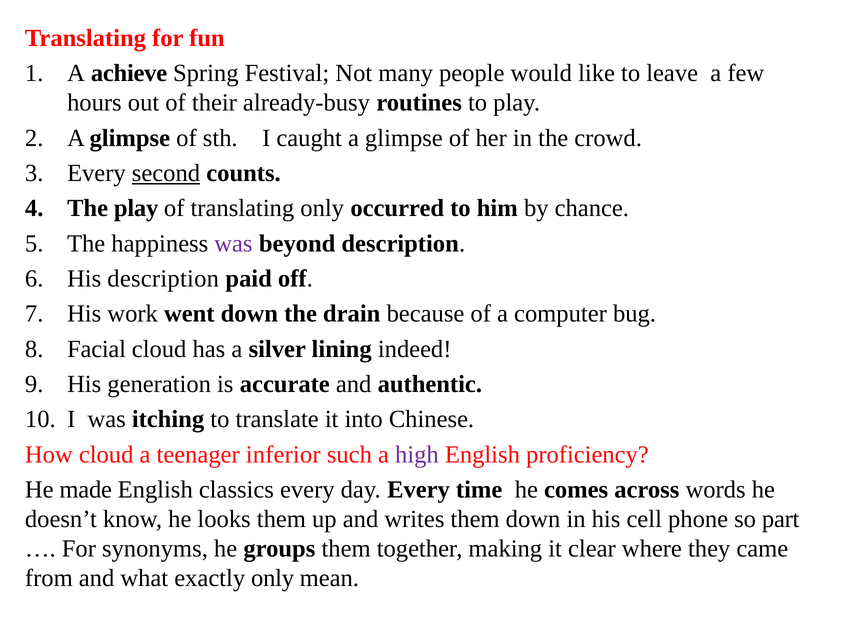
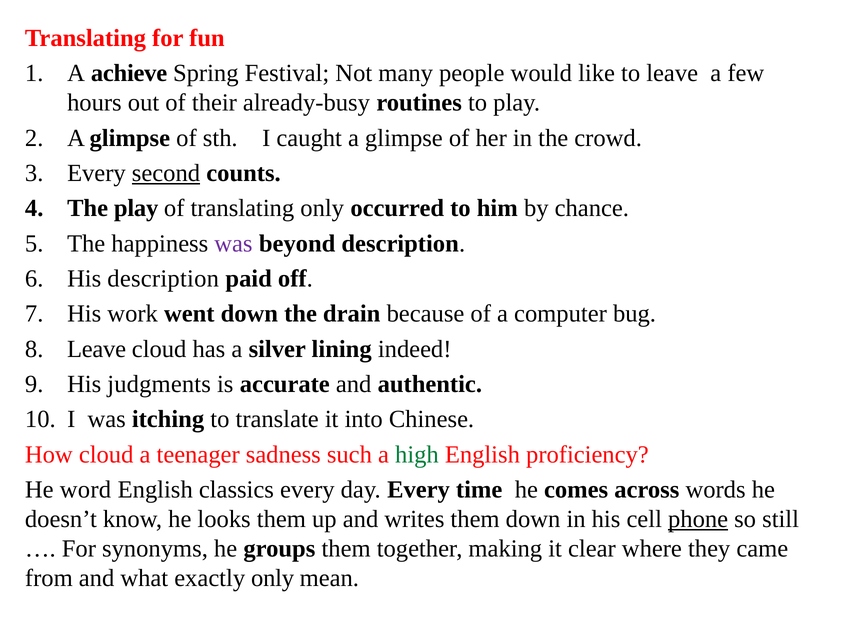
Facial at (97, 349): Facial -> Leave
generation: generation -> judgments
inferior: inferior -> sadness
high colour: purple -> green
made: made -> word
phone underline: none -> present
part: part -> still
